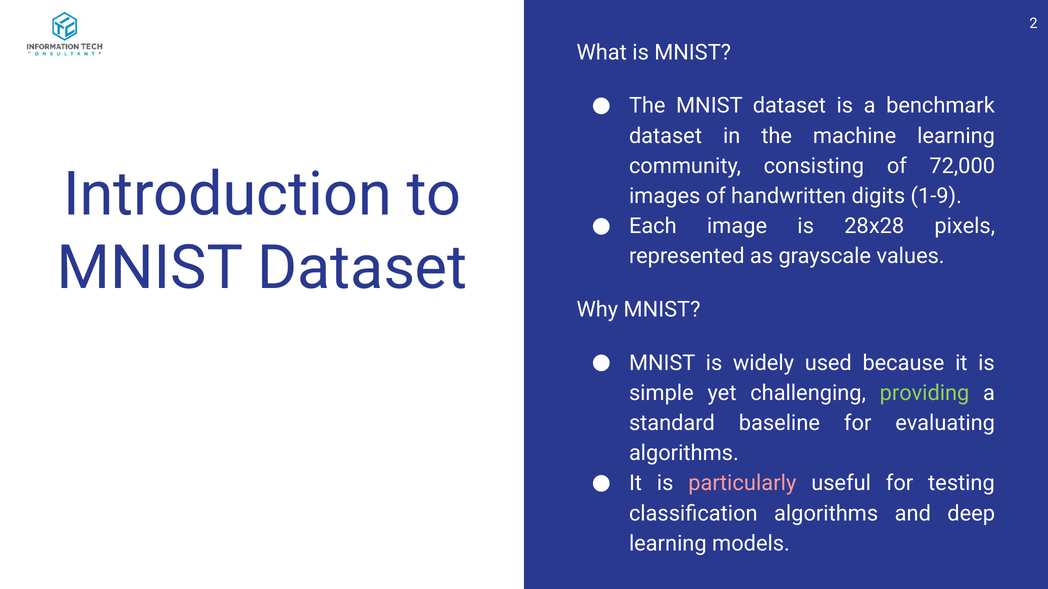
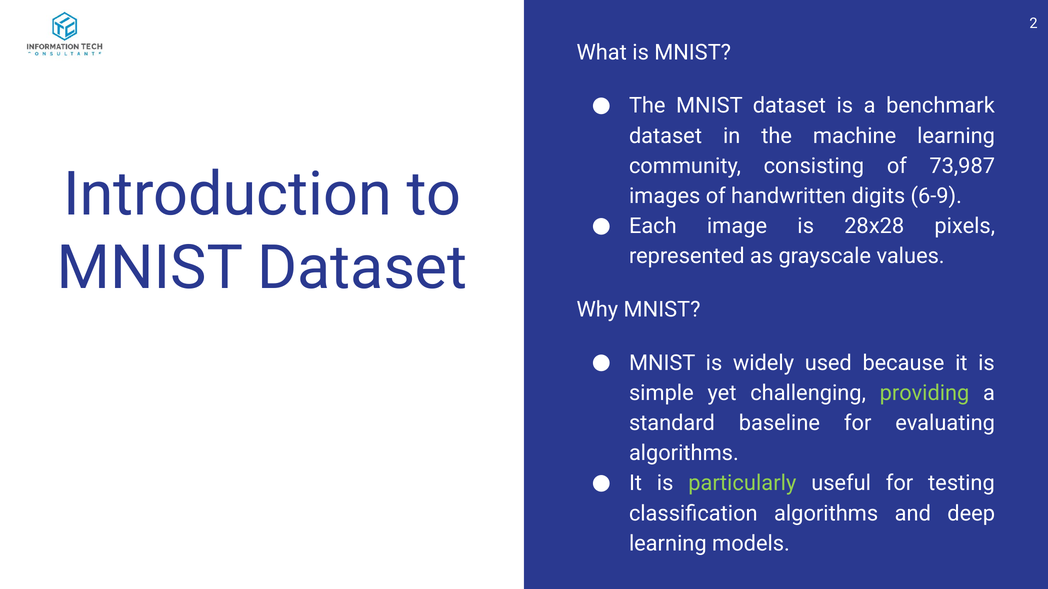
72,000: 72,000 -> 73,987
1-9: 1-9 -> 6-9
particularly colour: pink -> light green
